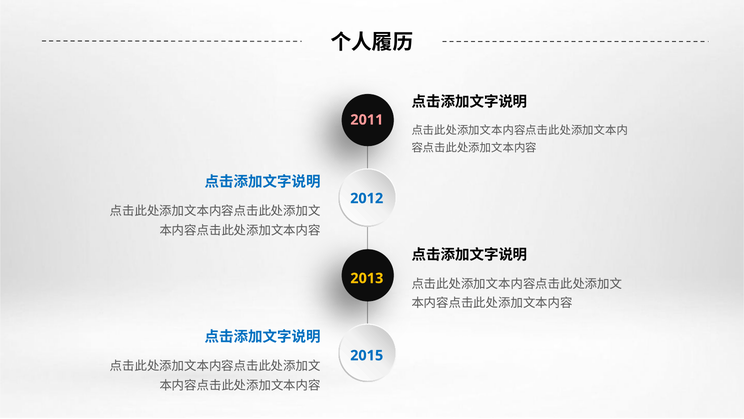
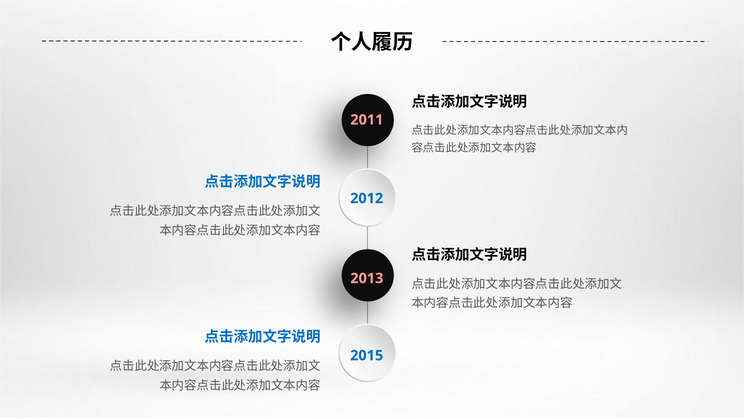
2013 colour: yellow -> pink
